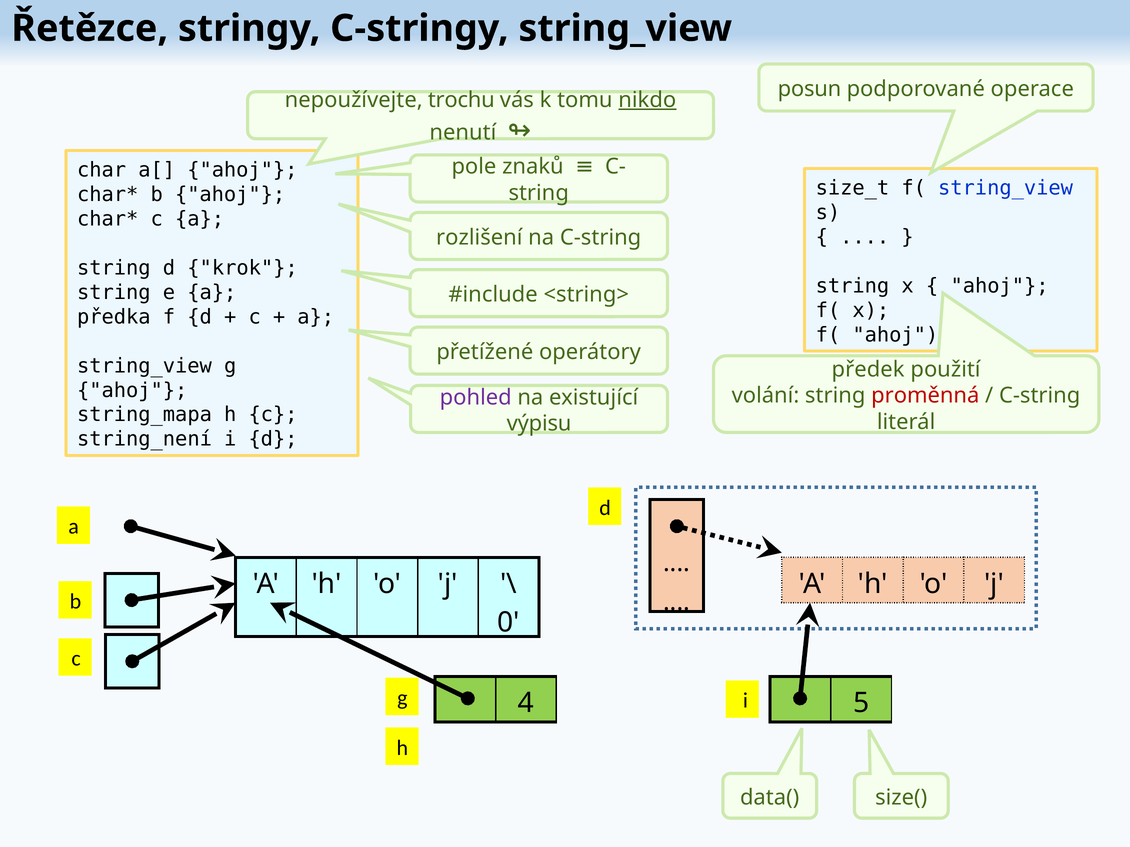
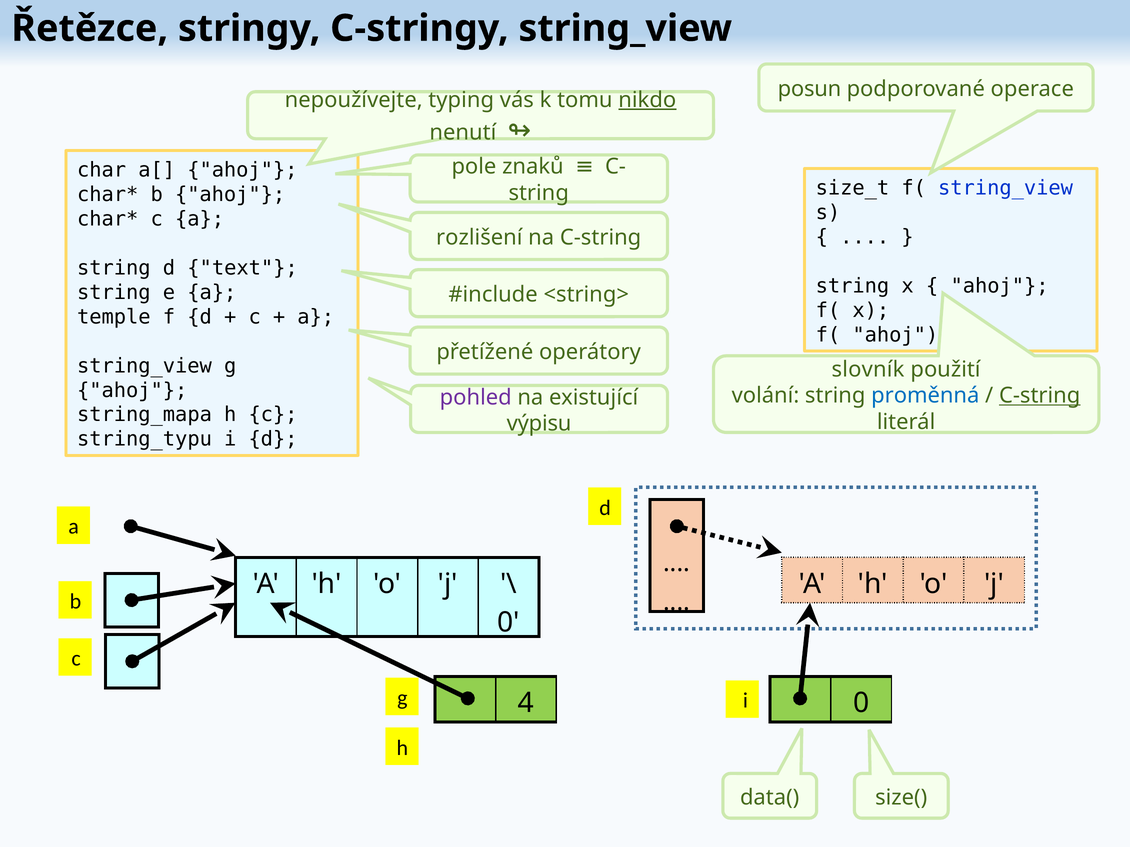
trochu: trochu -> typing
krok: krok -> text
předka: předka -> temple
předek: předek -> slovník
proměnná colour: red -> blue
C-string at (1040, 396) underline: none -> present
string_není: string_není -> string_typu
4 5: 5 -> 0
